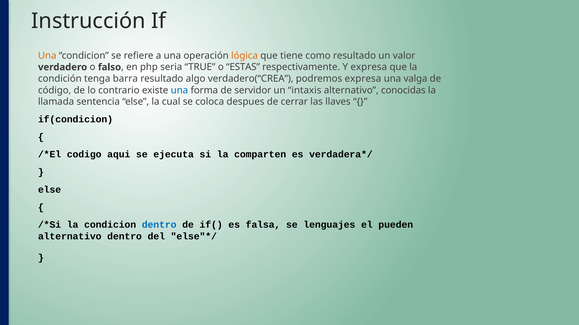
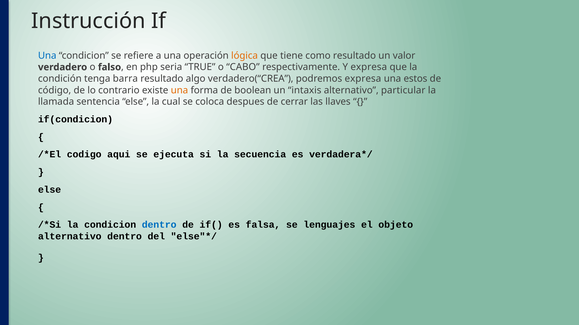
Una at (47, 56) colour: orange -> blue
ESTAS: ESTAS -> CABO
valga: valga -> estos
una at (179, 90) colour: blue -> orange
servidor: servidor -> boolean
conocidas: conocidas -> particular
comparten: comparten -> secuencia
pueden: pueden -> objeto
